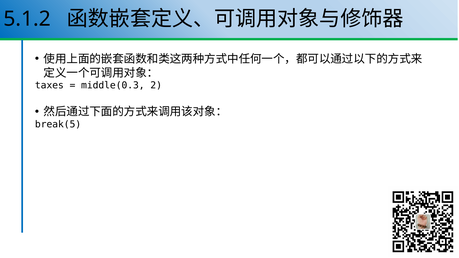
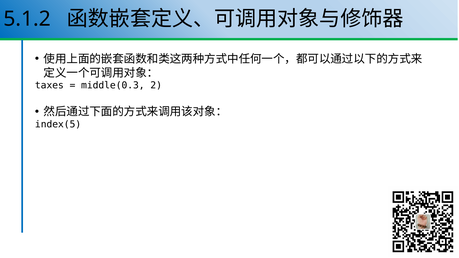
break(5: break(5 -> index(5
